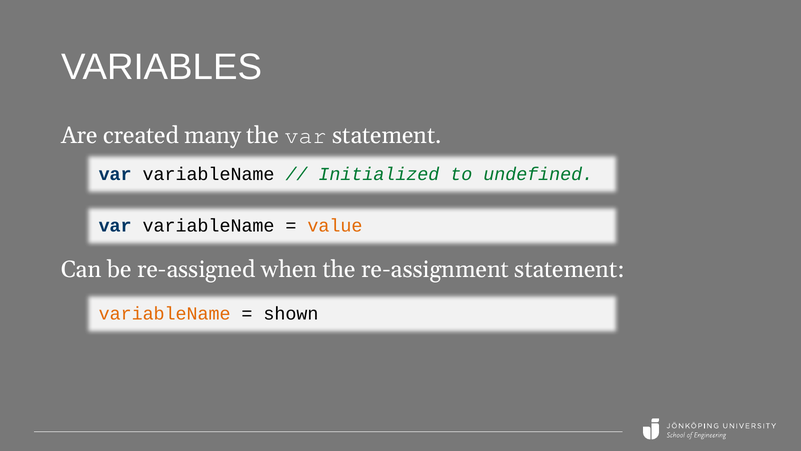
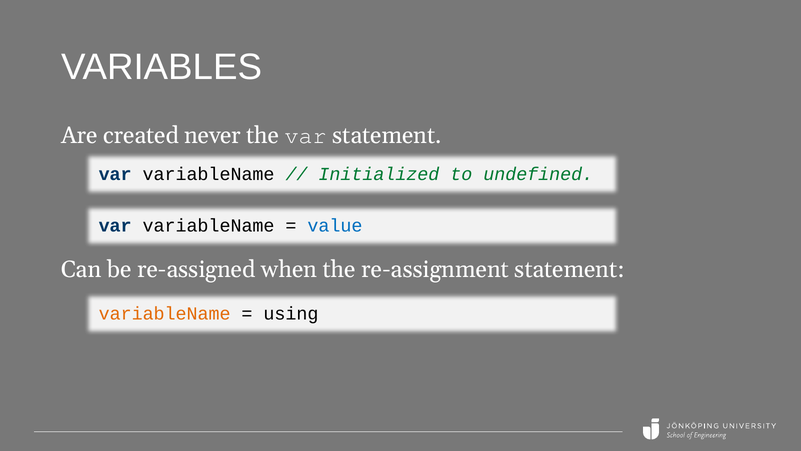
many: many -> never
value colour: orange -> blue
shown: shown -> using
